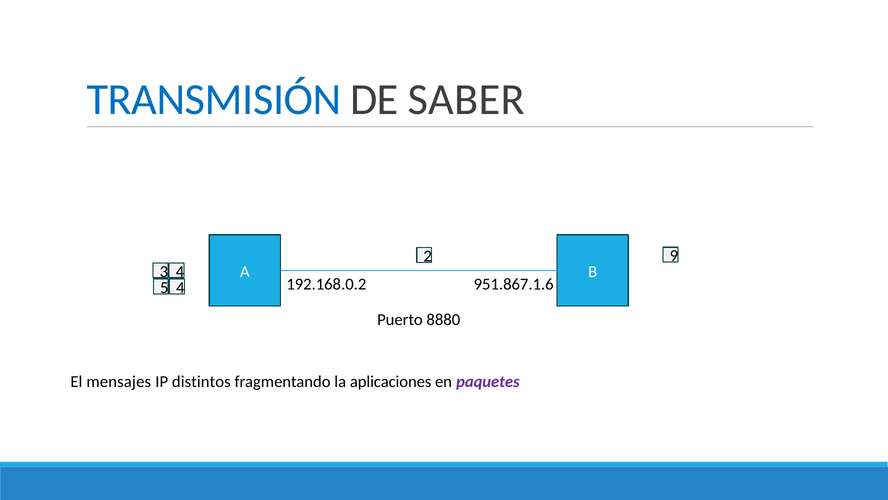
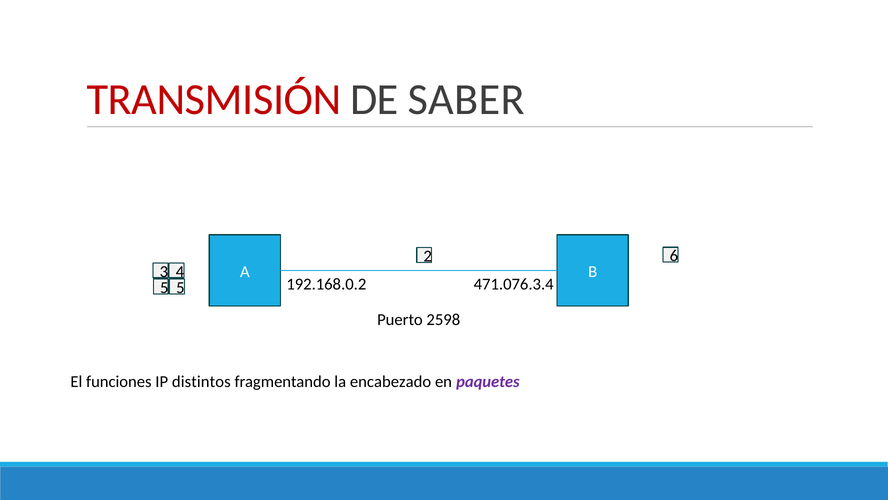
TRANSMISIÓN colour: blue -> red
9: 9 -> 6
951.867.1.6: 951.867.1.6 -> 471.076.3.4
5 4: 4 -> 5
8880: 8880 -> 2598
mensajes: mensajes -> funciones
aplicaciones: aplicaciones -> encabezado
